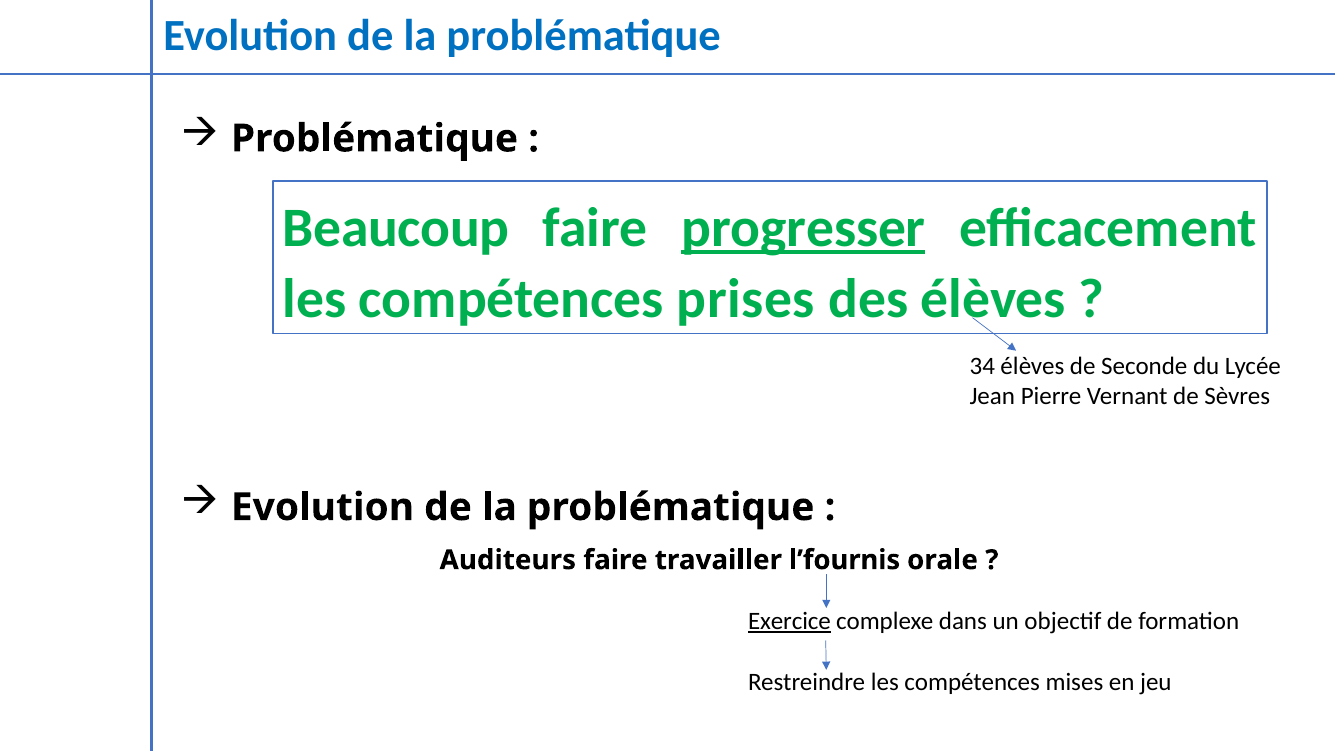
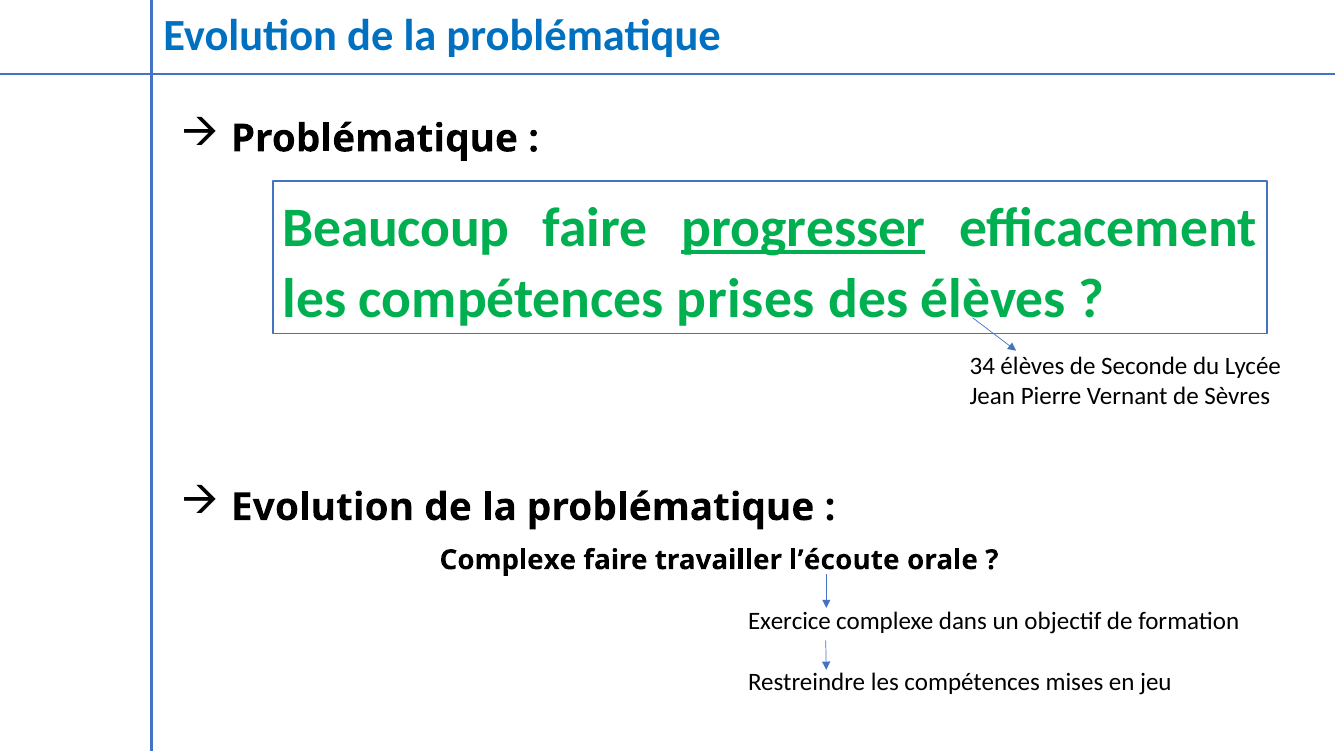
Auditeurs at (508, 560): Auditeurs -> Complexe
l’fournis: l’fournis -> l’écoute
Exercice underline: present -> none
